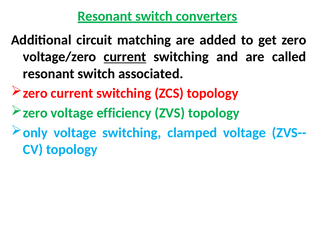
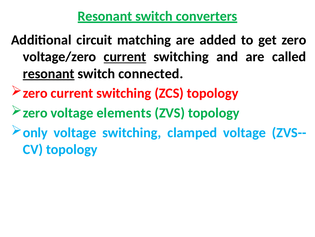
resonant at (49, 73) underline: none -> present
associated: associated -> connected
efficiency: efficiency -> elements
